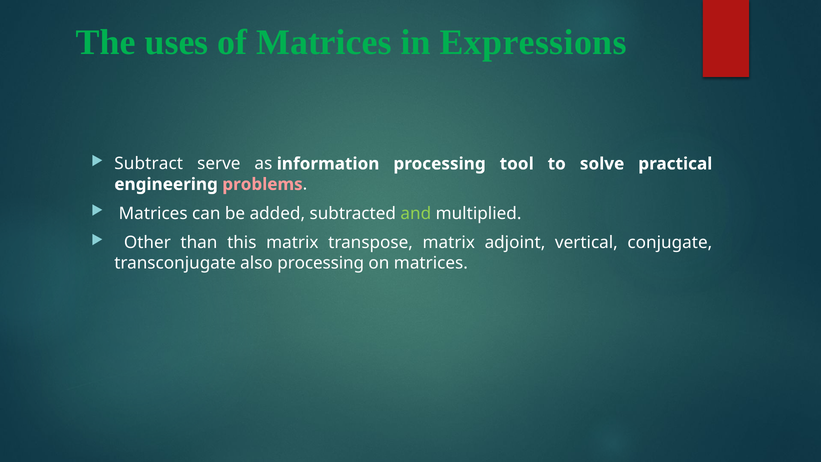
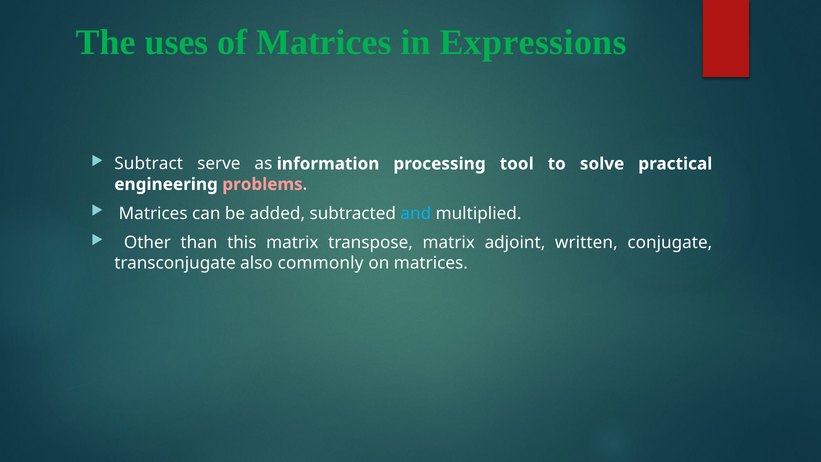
and colour: light green -> light blue
vertical: vertical -> written
also processing: processing -> commonly
